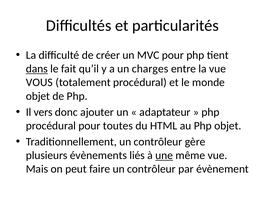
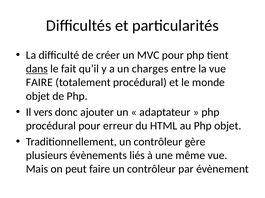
VOUS at (39, 83): VOUS -> FAIRE
toutes: toutes -> erreur
une underline: present -> none
